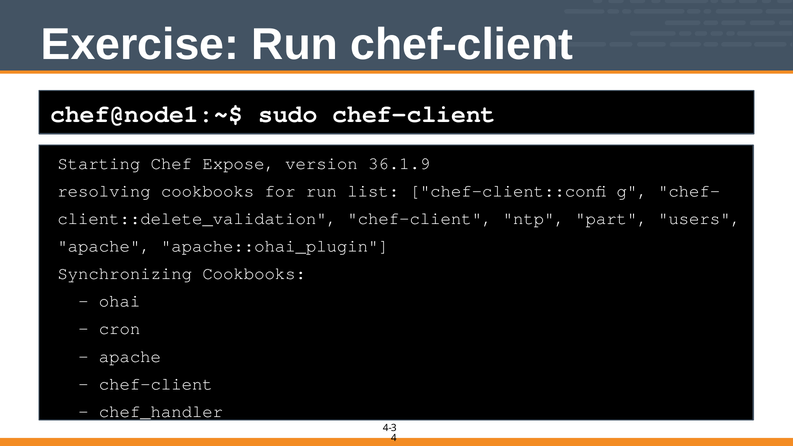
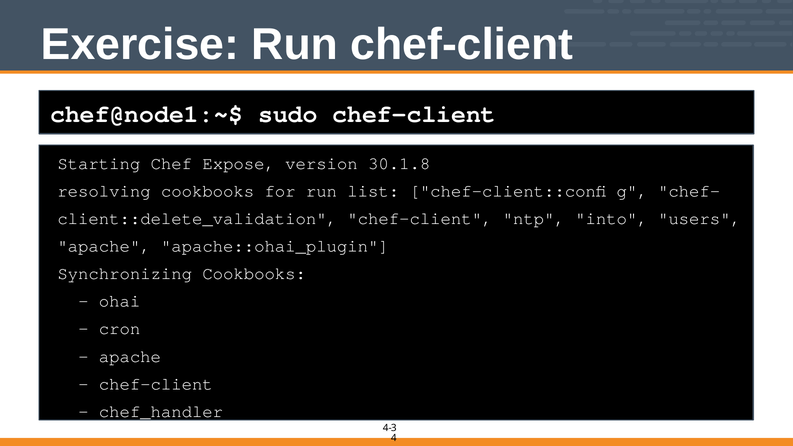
36.1.9: 36.1.9 -> 30.1.8
part: part -> into
